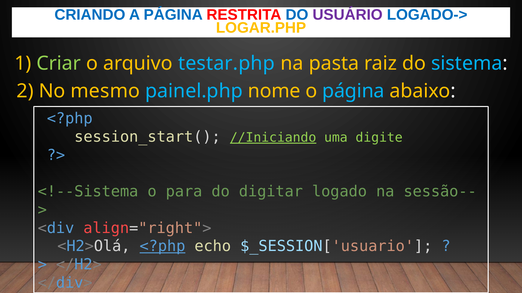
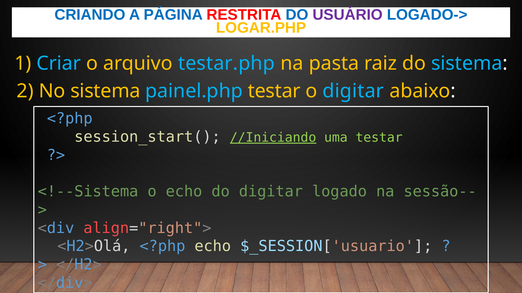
Criar colour: light green -> light blue
No mesmo: mesmo -> sistema
painel.php nome: nome -> testar
o página: página -> digitar
uma digite: digite -> testar
o para: para -> echo
<?php at (162, 247) underline: present -> none
